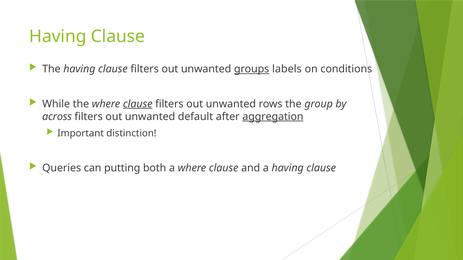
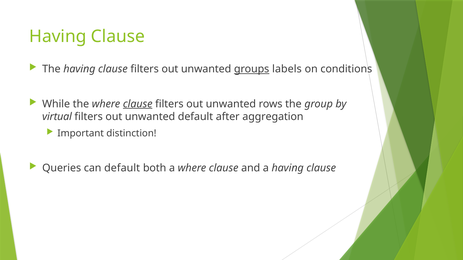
across: across -> virtual
aggregation underline: present -> none
can putting: putting -> default
